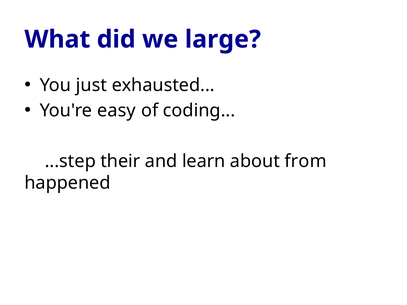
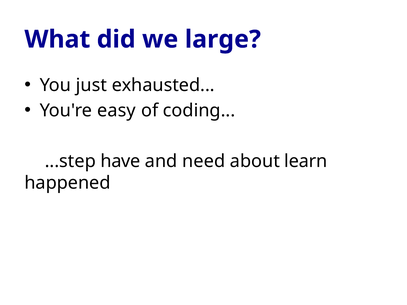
their: their -> have
learn: learn -> need
from: from -> learn
